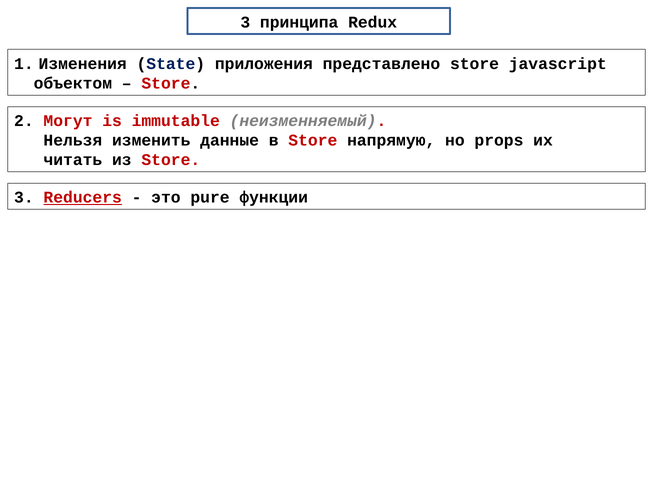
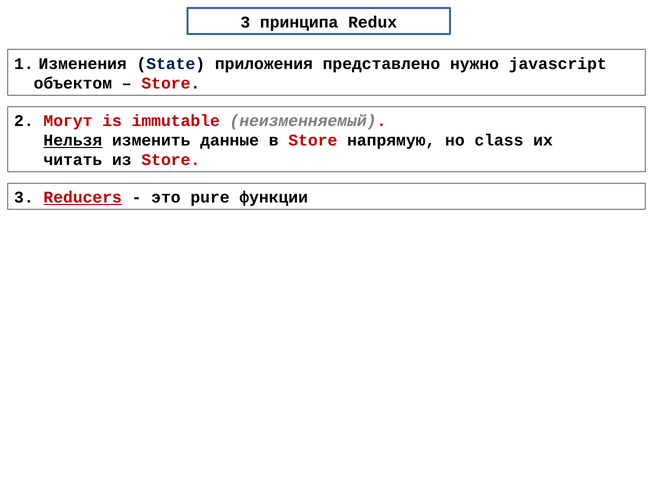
представлено store: store -> нужно
Нельзя underline: none -> present
props: props -> class
